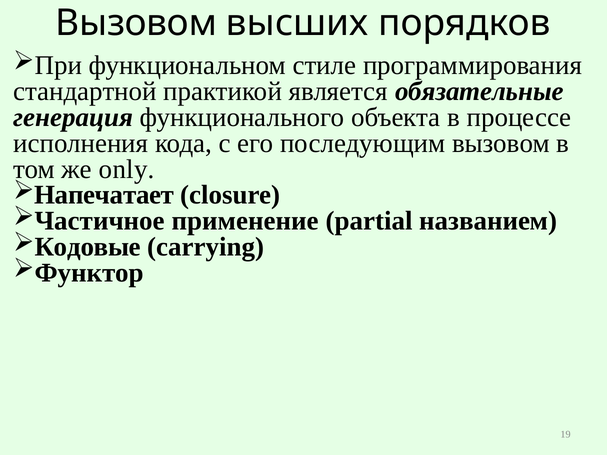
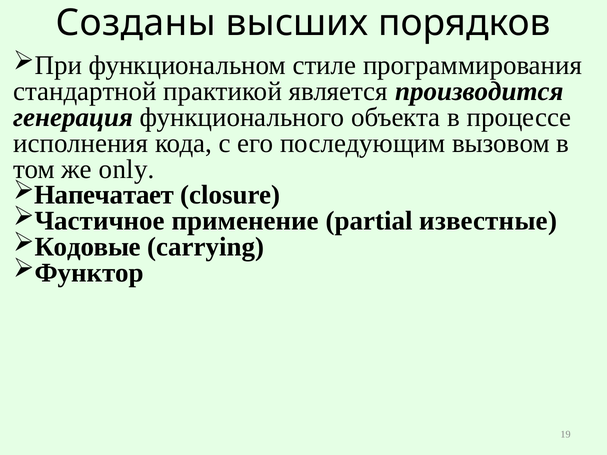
Вызовом at (136, 23): Вызовом -> Созданы
обязательные: обязательные -> производится
названием: названием -> известные
